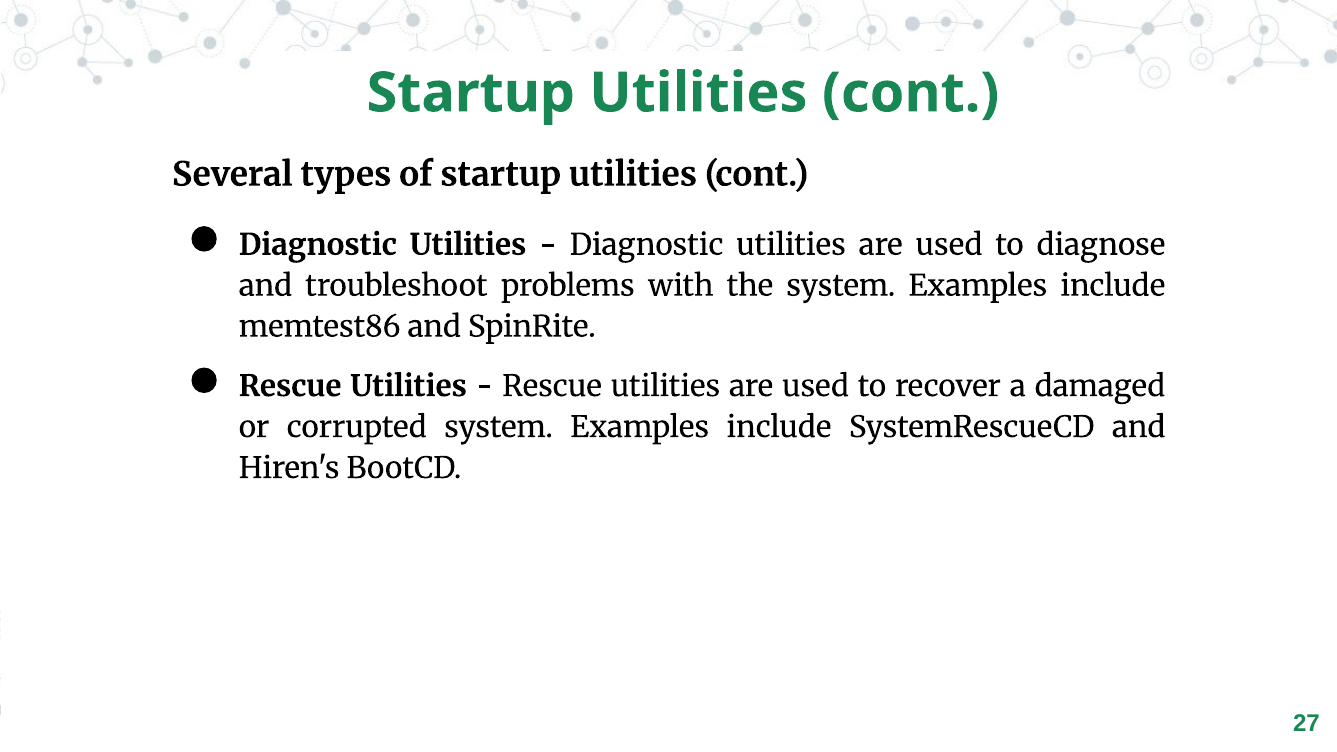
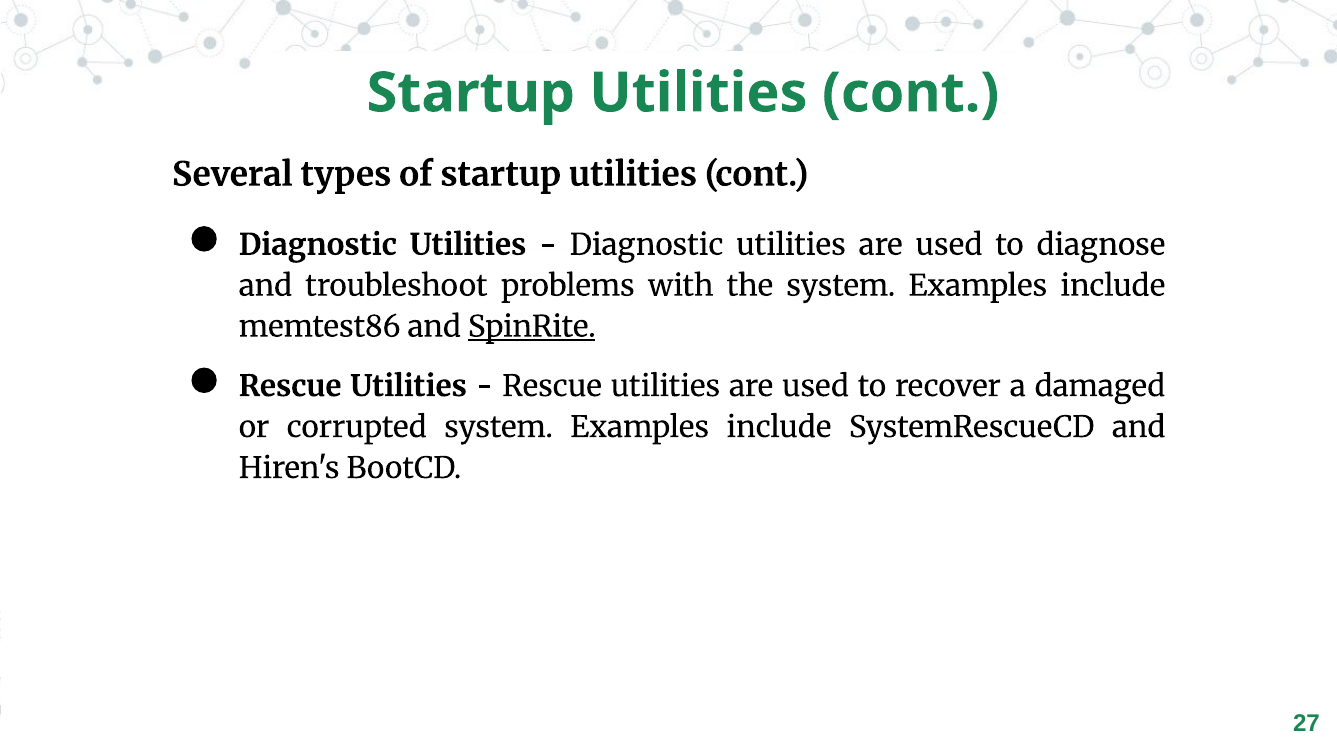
SpinRite underline: none -> present
